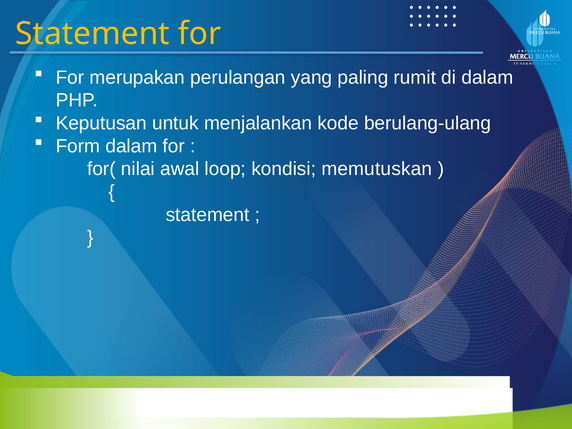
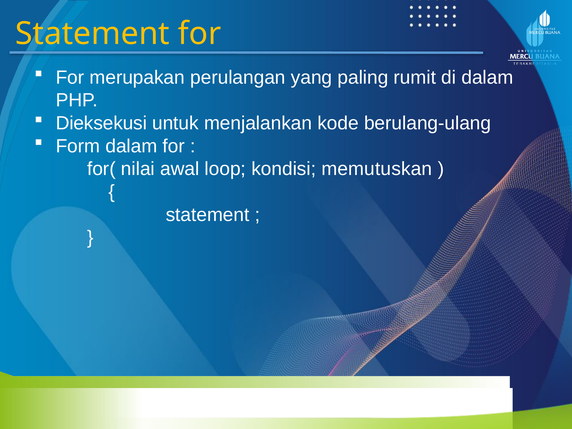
Keputusan: Keputusan -> Dieksekusi
